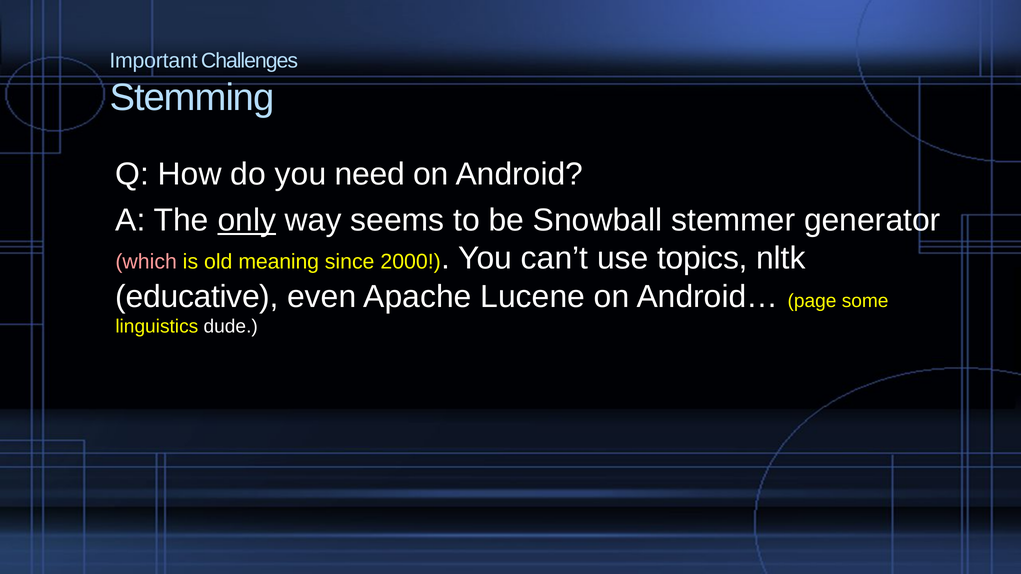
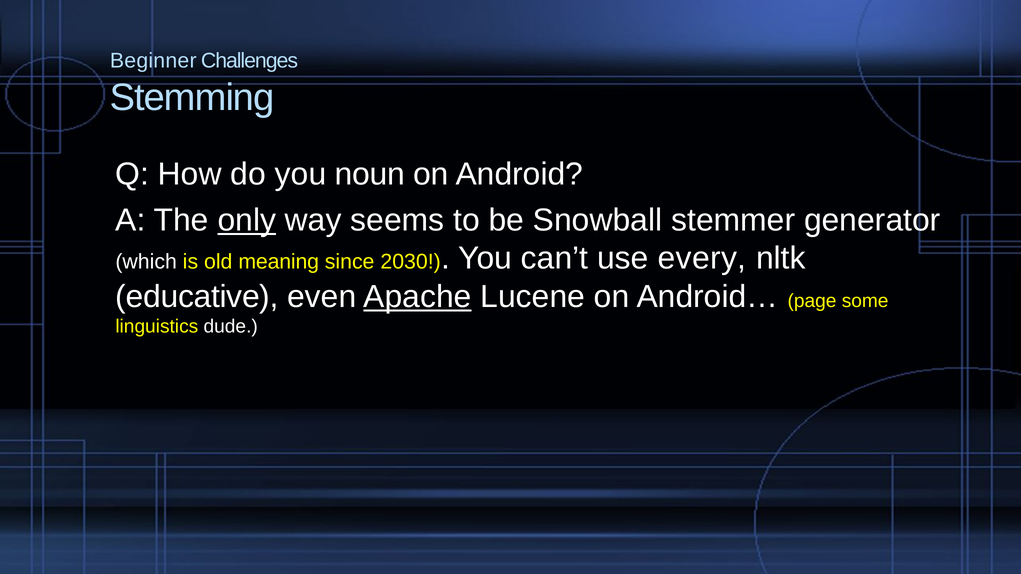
Important: Important -> Beginner
need: need -> noun
which colour: pink -> white
2000: 2000 -> 2030
topics: topics -> every
Apache underline: none -> present
